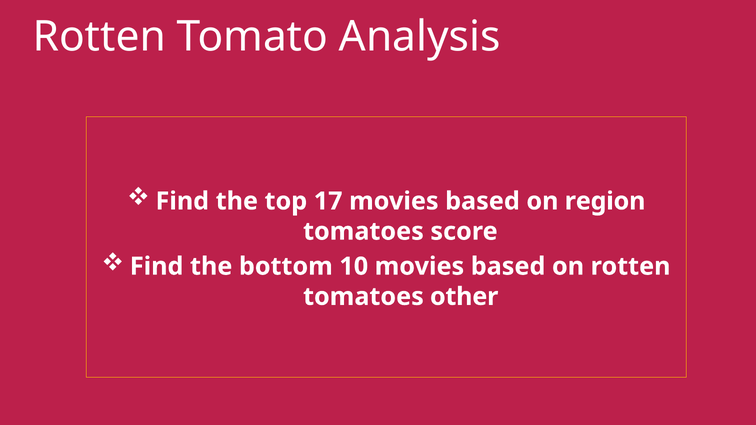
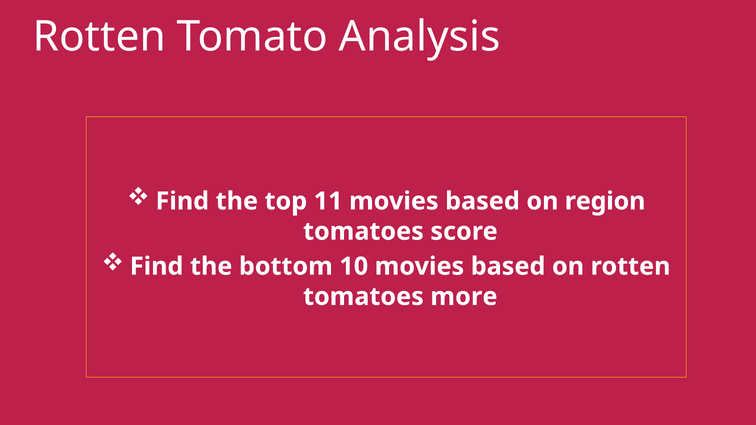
17: 17 -> 11
other: other -> more
